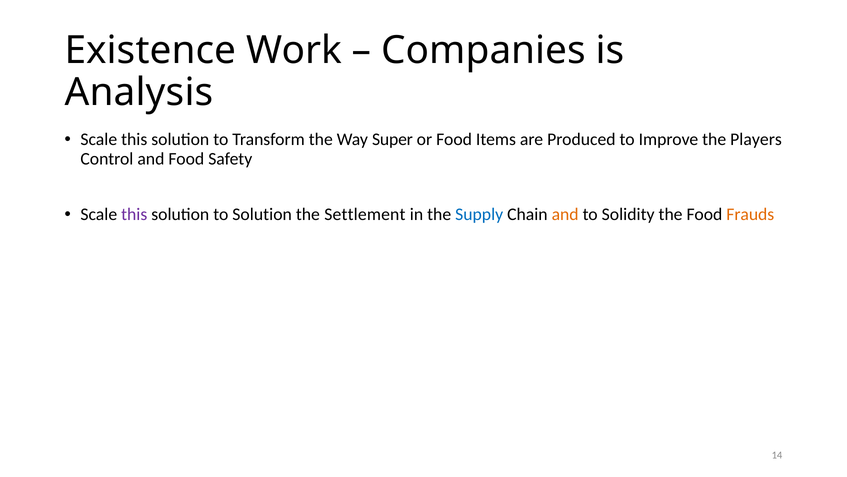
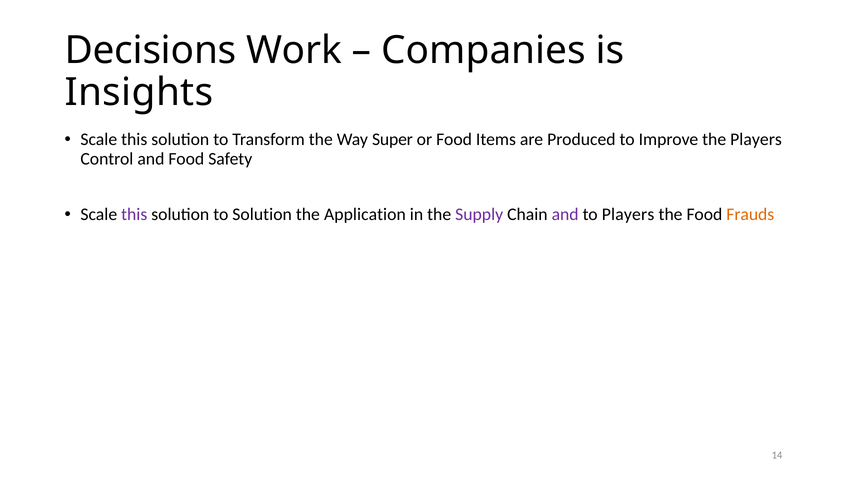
Existence: Existence -> Decisions
Analysis: Analysis -> Insights
Settlement: Settlement -> Application
Supply colour: blue -> purple
and at (565, 214) colour: orange -> purple
to Solidity: Solidity -> Players
